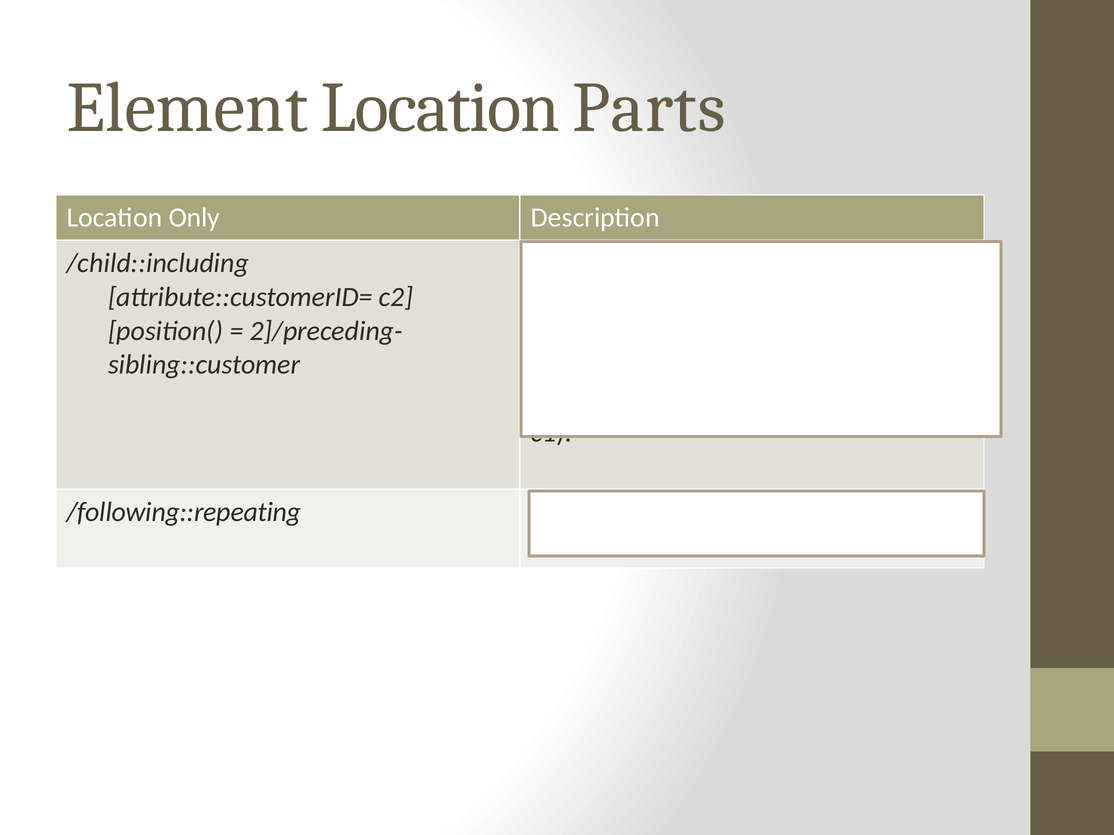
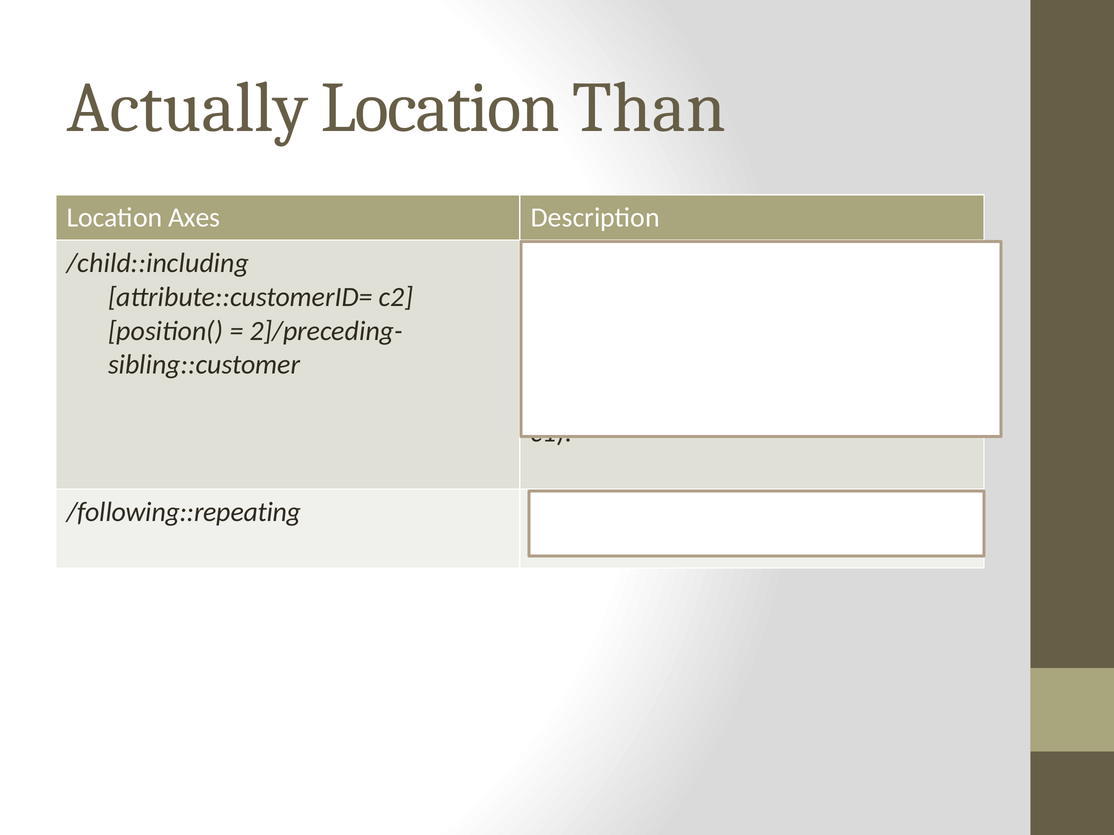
Element at (187, 108): Element -> Actually
Parts: Parts -> Than
Only: Only -> Axes
